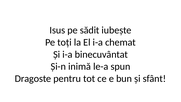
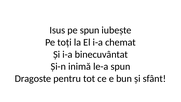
pe sădit: sădit -> spun
